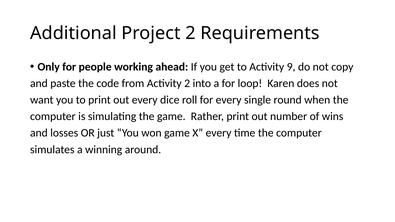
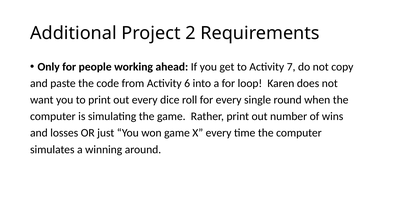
9: 9 -> 7
Activity 2: 2 -> 6
